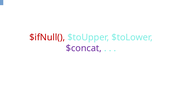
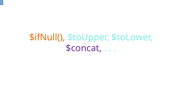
$ifNull( colour: red -> orange
